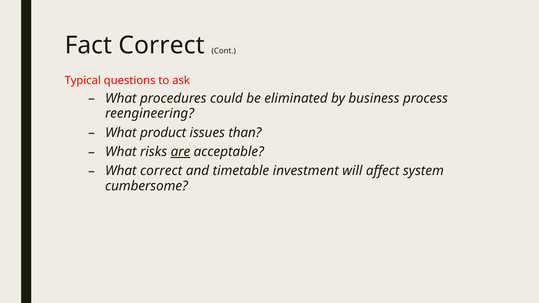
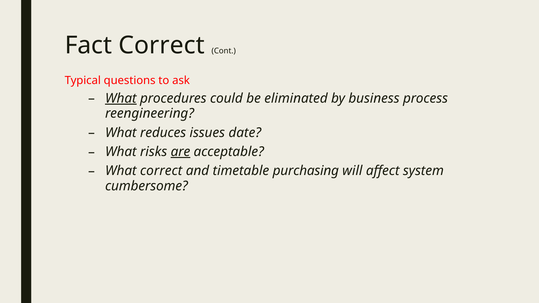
What at (121, 98) underline: none -> present
product: product -> reduces
than: than -> date
investment: investment -> purchasing
